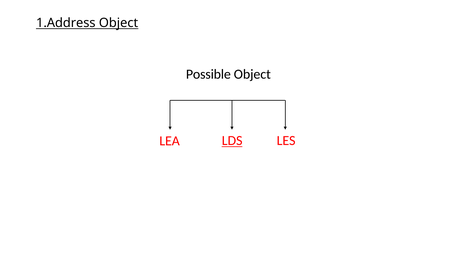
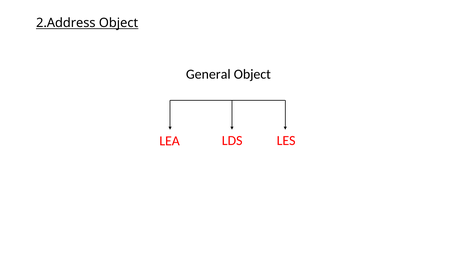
1.Address: 1.Address -> 2.Address
Possible: Possible -> General
LDS underline: present -> none
